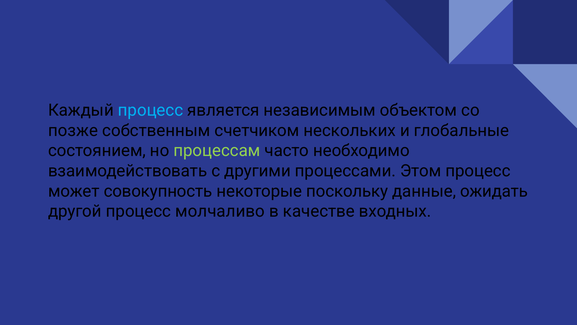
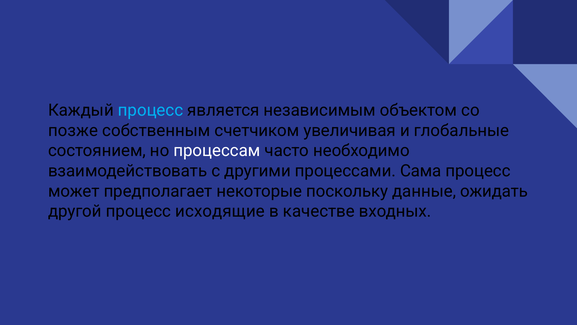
нескольких: нескольких -> увеличивая
процессам colour: light green -> white
Этом: Этом -> Сама
совокупность: совокупность -> предполагает
молчаливо: молчаливо -> исходящие
